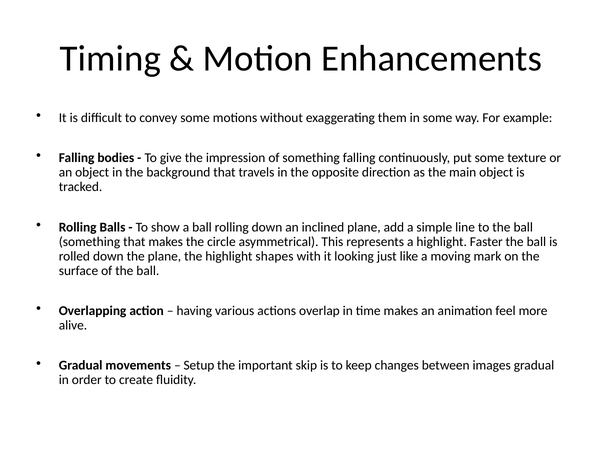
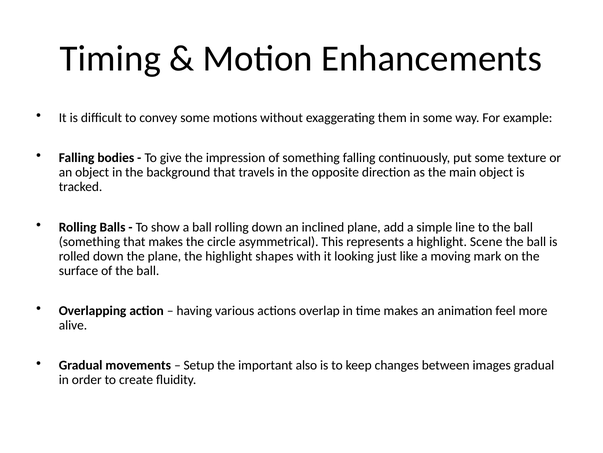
Faster: Faster -> Scene
skip: skip -> also
